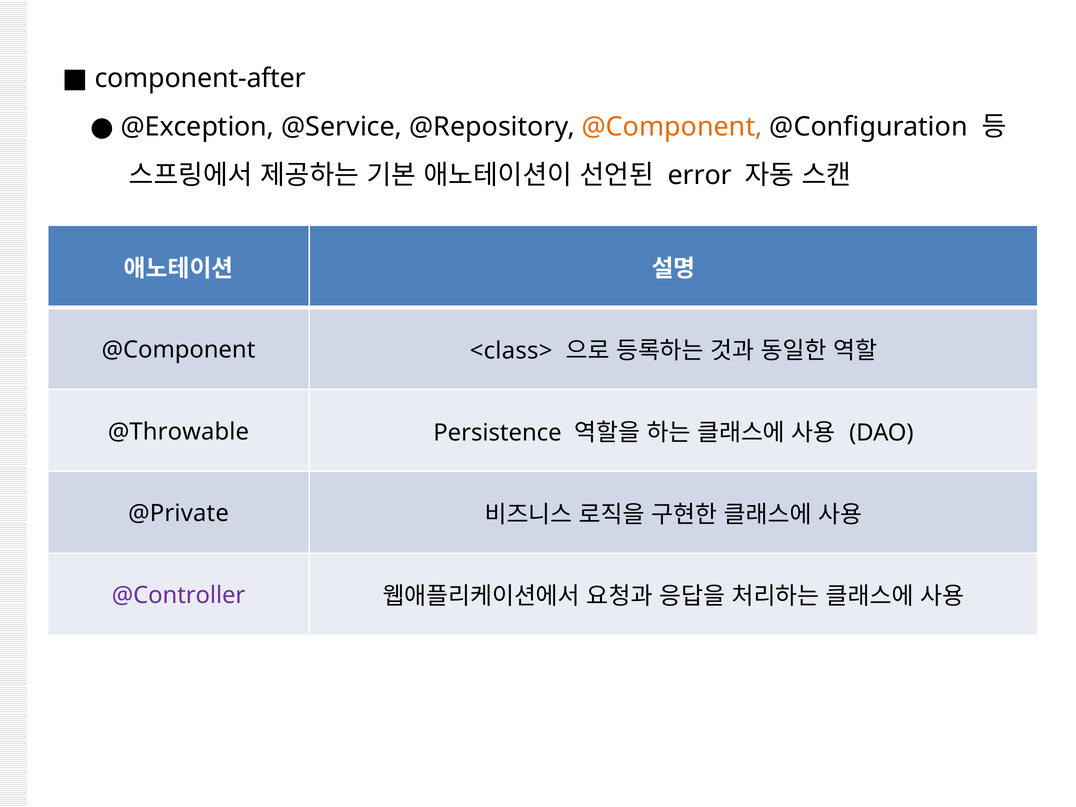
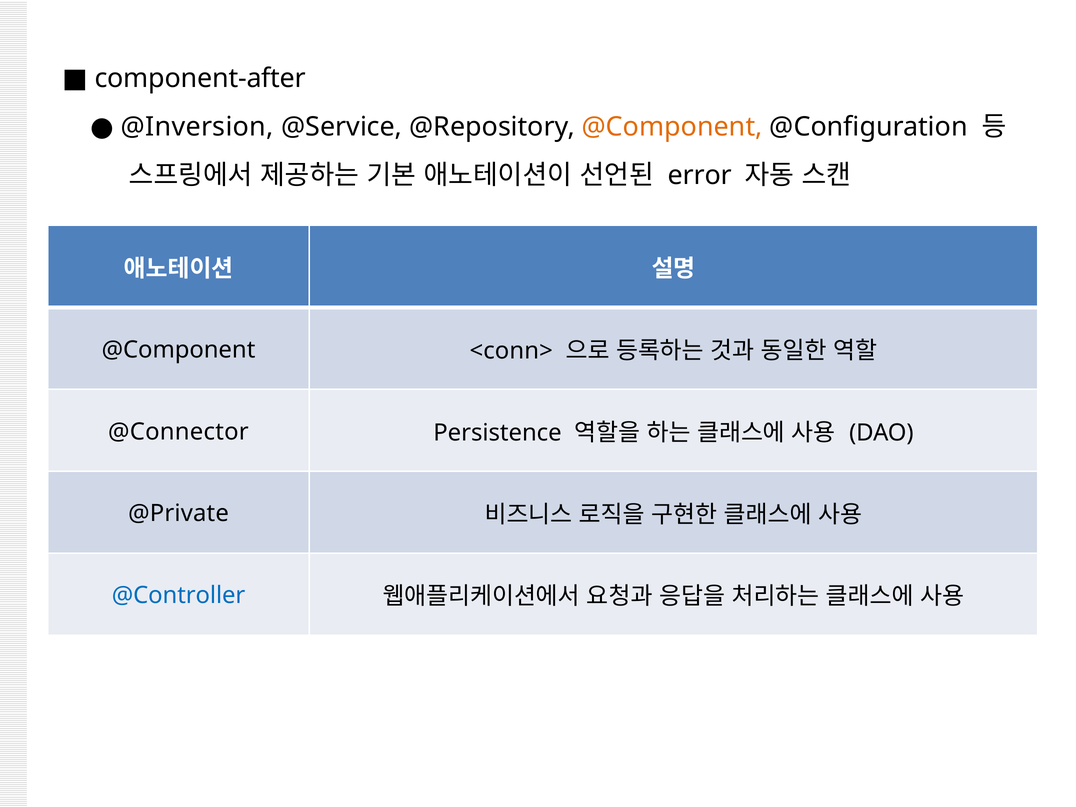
@Exception: @Exception -> @Inversion
<class>: <class> -> <conn>
@Throwable: @Throwable -> @Connector
@Controller colour: purple -> blue
